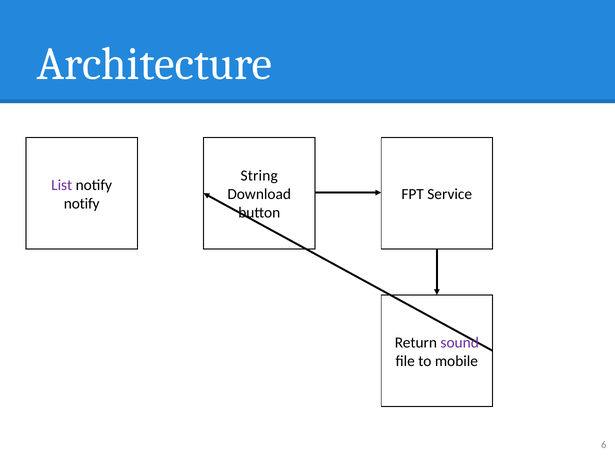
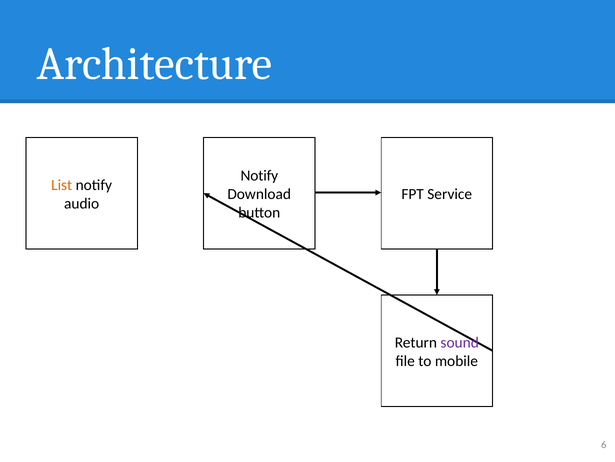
String at (259, 175): String -> Notify
List colour: purple -> orange
notify at (82, 203): notify -> audio
